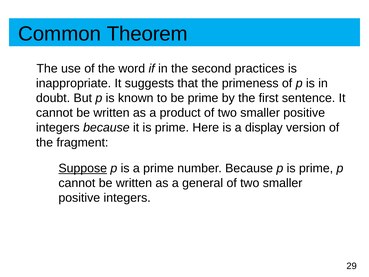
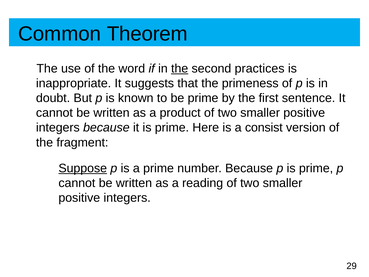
the at (180, 69) underline: none -> present
display: display -> consist
general: general -> reading
